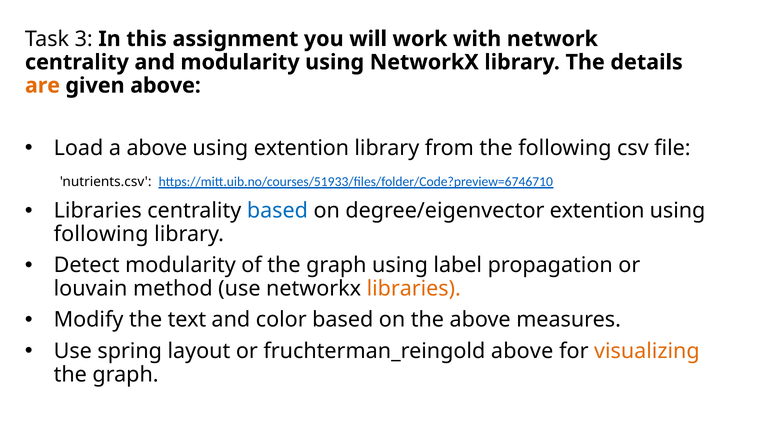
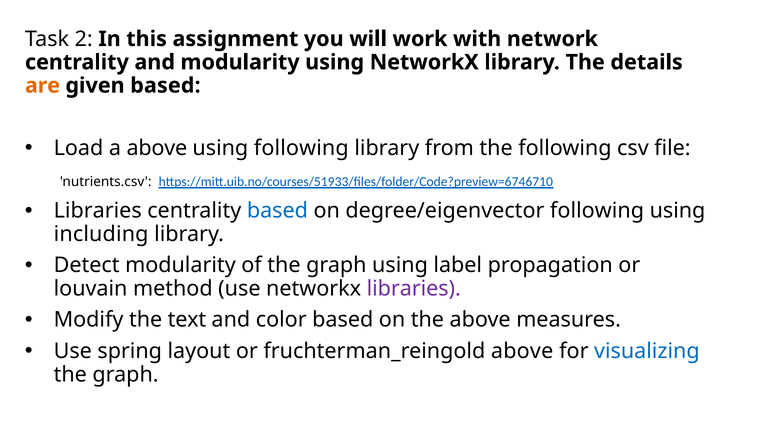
3: 3 -> 2
given above: above -> based
using extention: extention -> following
degree/eigenvector extention: extention -> following
following at (101, 234): following -> including
libraries at (414, 288) colour: orange -> purple
visualizing colour: orange -> blue
